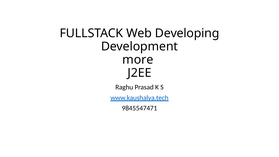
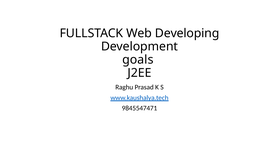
more: more -> goals
